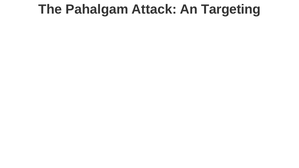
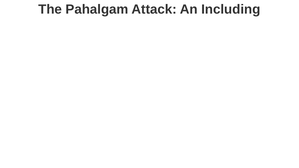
An Targeting: Targeting -> Including
